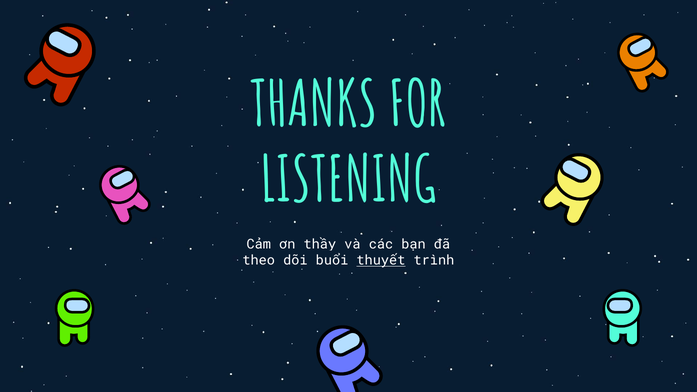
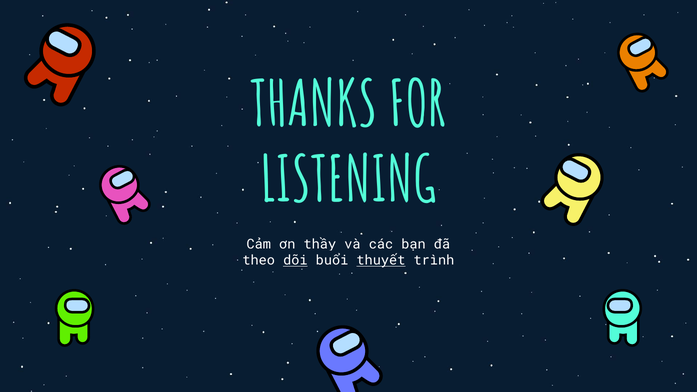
dõi underline: none -> present
